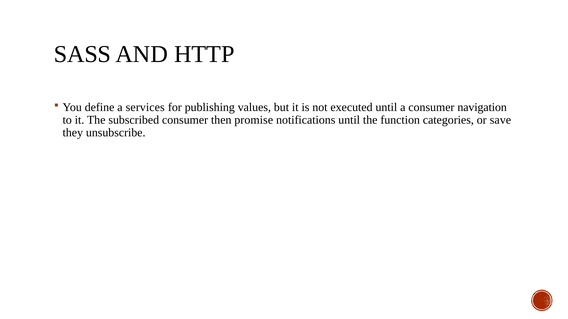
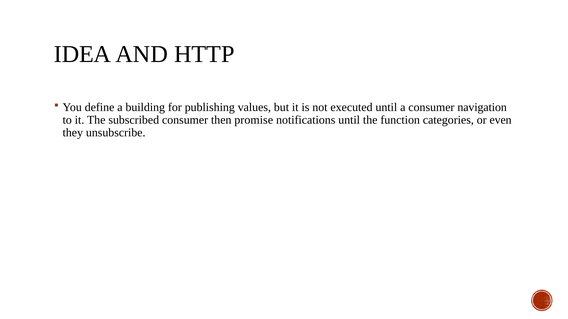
SASS: SASS -> IDEA
services: services -> building
save: save -> even
